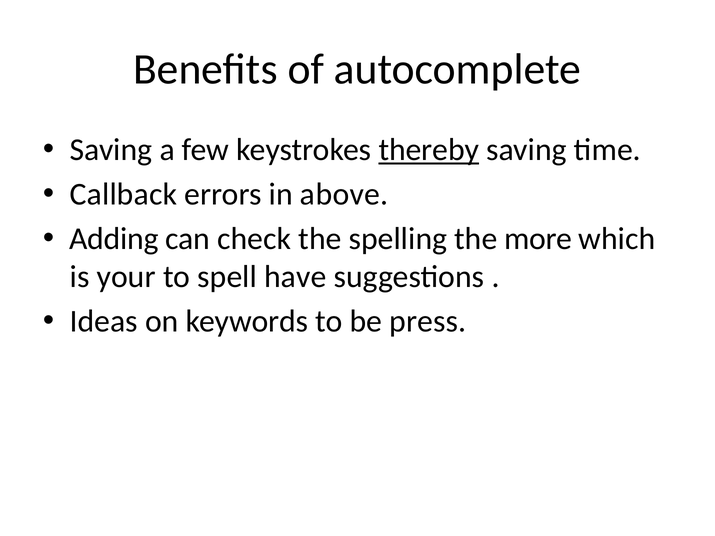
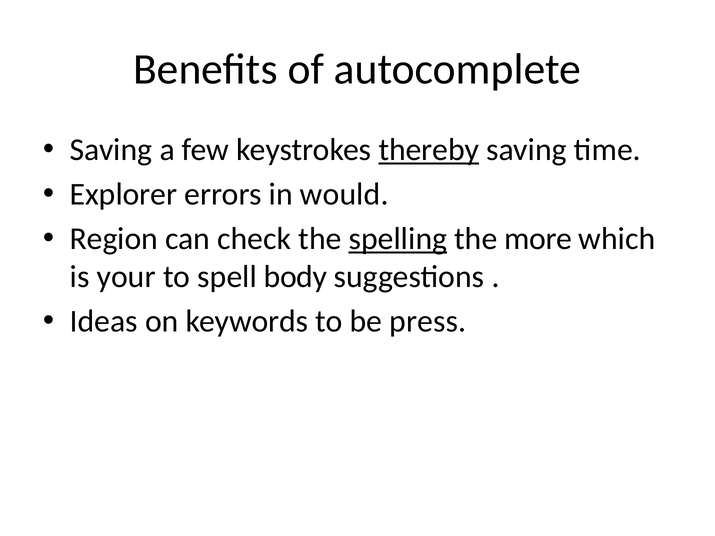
Callback: Callback -> Explorer
above: above -> would
Adding: Adding -> Region
spelling underline: none -> present
have: have -> body
